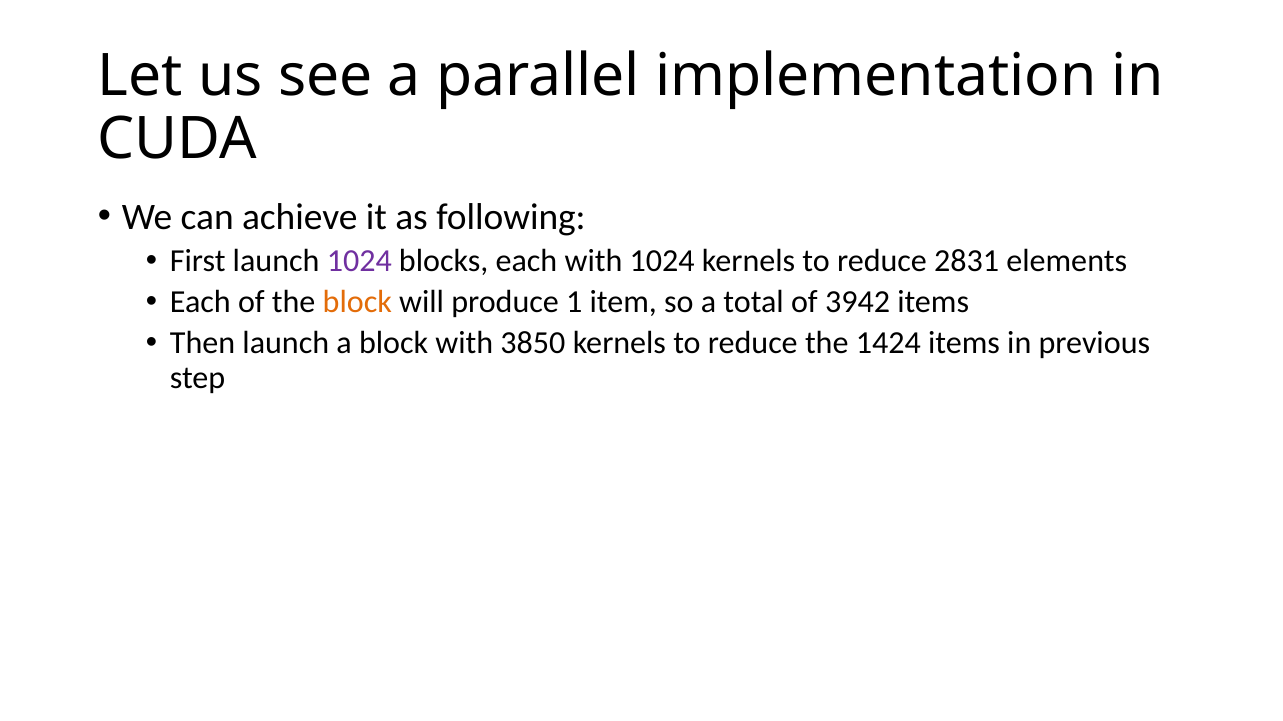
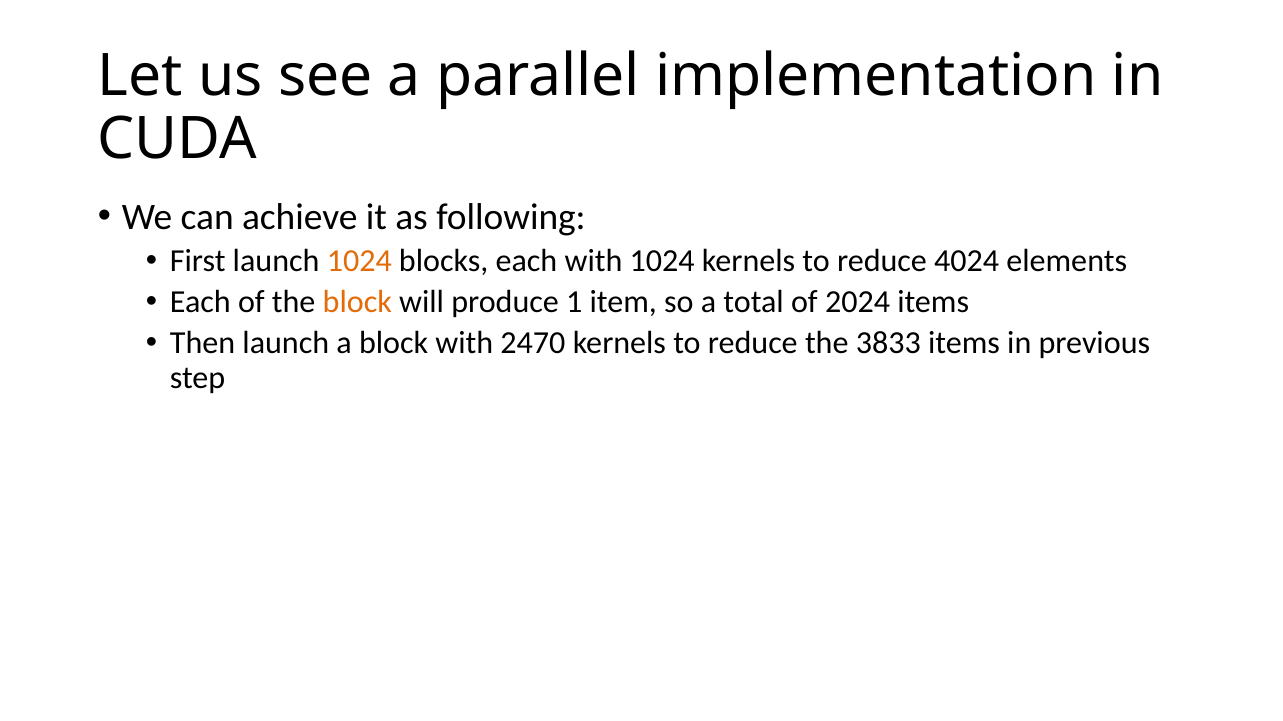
1024 at (359, 261) colour: purple -> orange
2831: 2831 -> 4024
3942: 3942 -> 2024
3850: 3850 -> 2470
1424: 1424 -> 3833
